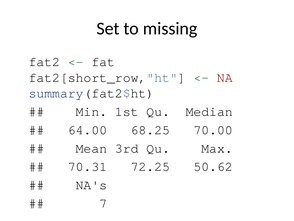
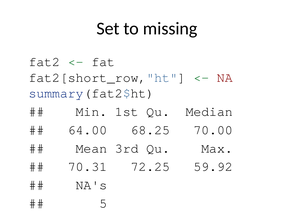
50.62: 50.62 -> 59.92
7: 7 -> 5
